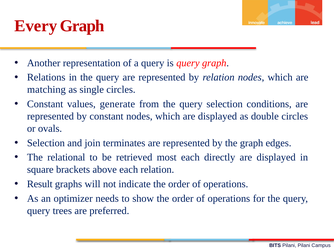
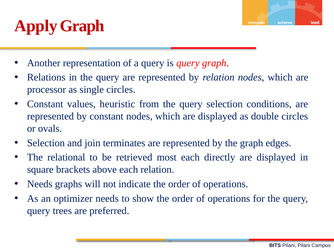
Every: Every -> Apply
matching: matching -> processor
generate: generate -> heuristic
Result at (40, 184): Result -> Needs
